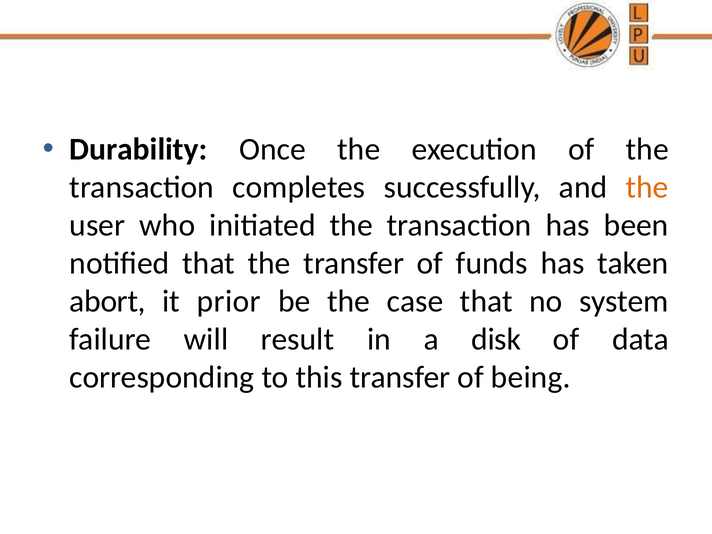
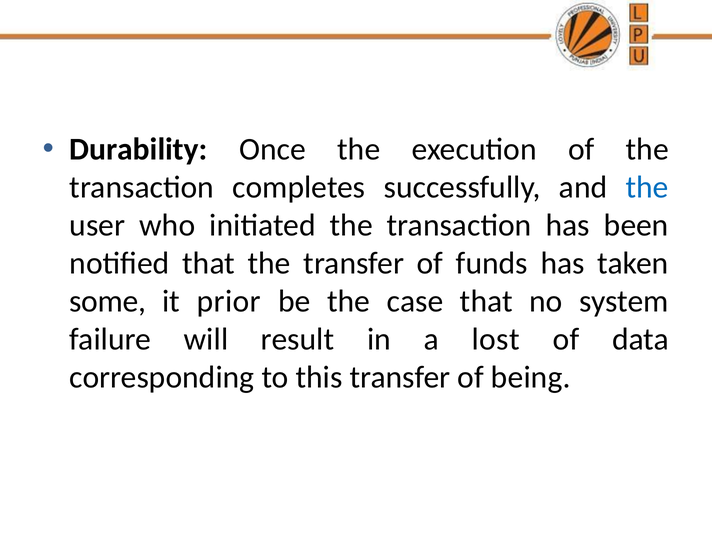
the at (647, 187) colour: orange -> blue
abort: abort -> some
disk: disk -> lost
